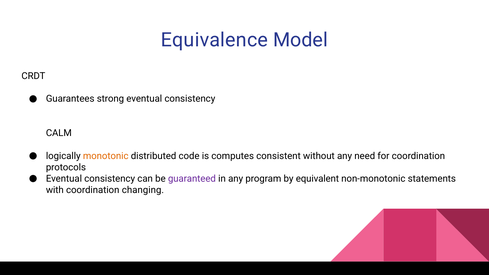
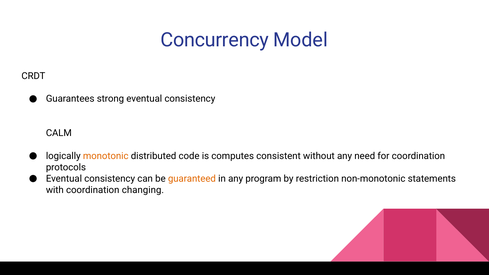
Equivalence: Equivalence -> Concurrency
guaranteed colour: purple -> orange
equivalent: equivalent -> restriction
